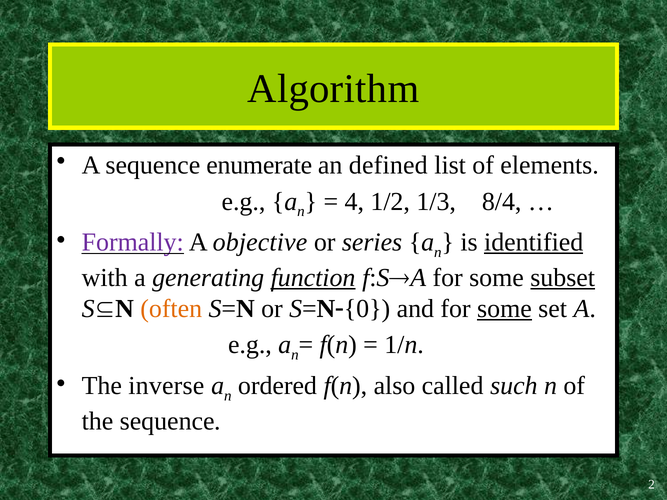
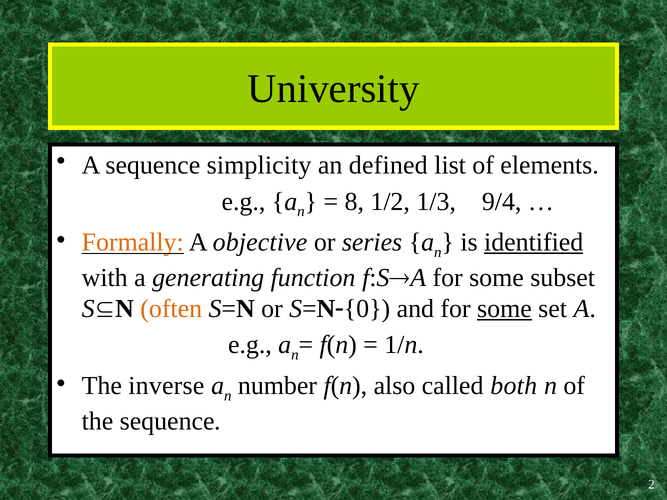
Algorithm: Algorithm -> University
enumerate: enumerate -> simplicity
4: 4 -> 8
8/4: 8/4 -> 9/4
Formally colour: purple -> orange
function underline: present -> none
subset underline: present -> none
ordered: ordered -> number
such: such -> both
